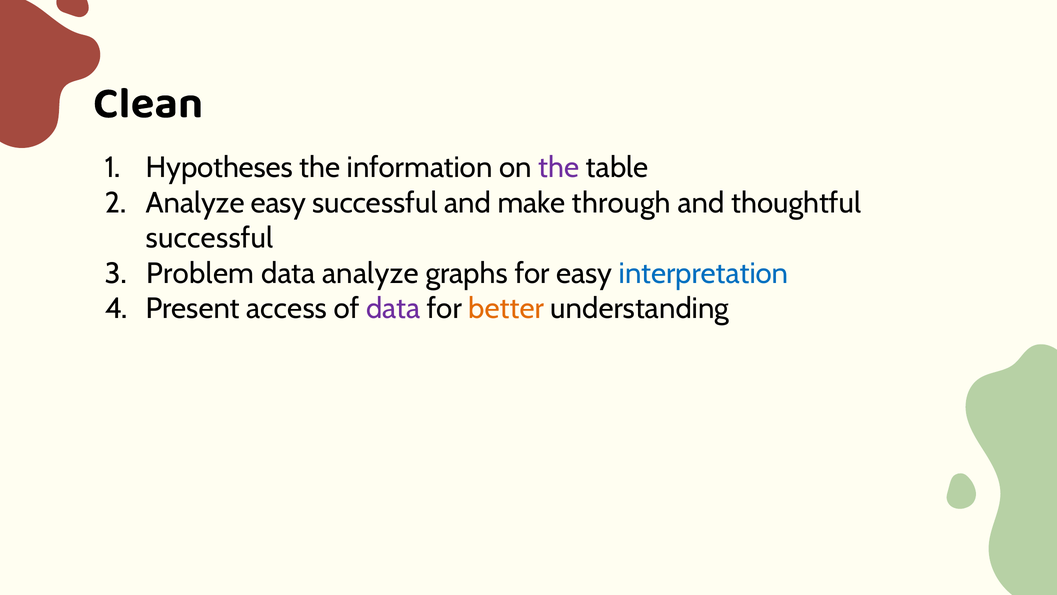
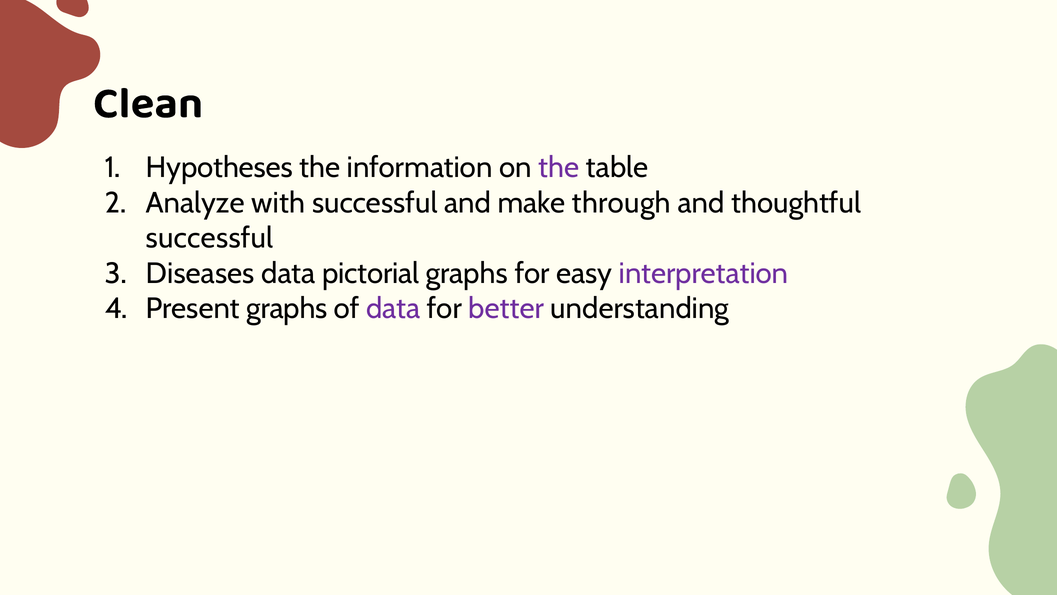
Analyze easy: easy -> with
Problem: Problem -> Diseases
data analyze: analyze -> pictorial
interpretation colour: blue -> purple
Present access: access -> graphs
better colour: orange -> purple
